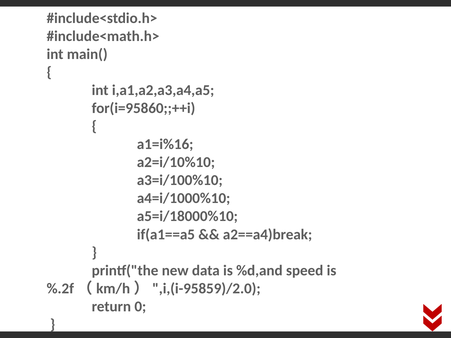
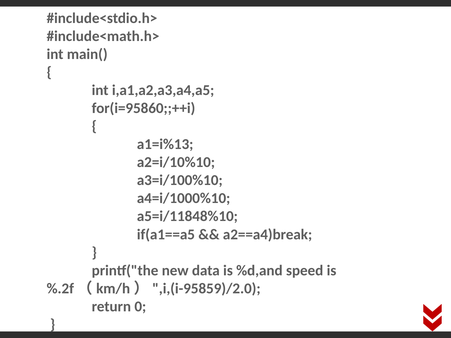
a1=i%16: a1=i%16 -> a1=i%13
a5=i/18000%10: a5=i/18000%10 -> a5=i/11848%10
